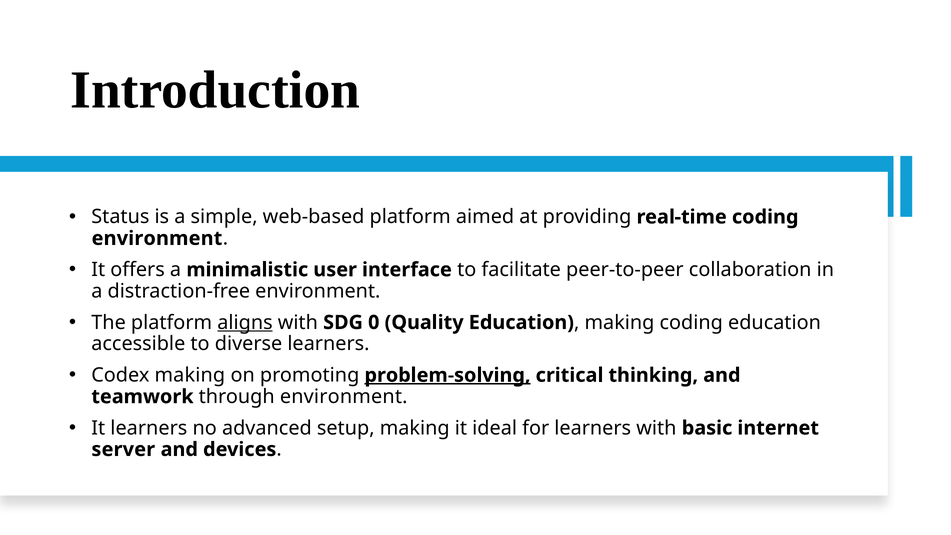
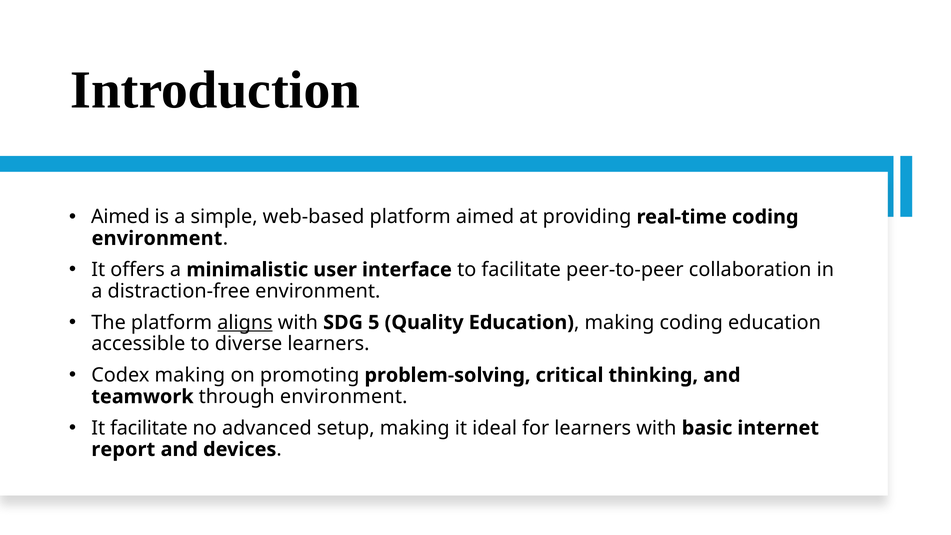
Status at (120, 217): Status -> Aimed
0: 0 -> 5
problem-solving underline: present -> none
It learners: learners -> facilitate
server: server -> report
